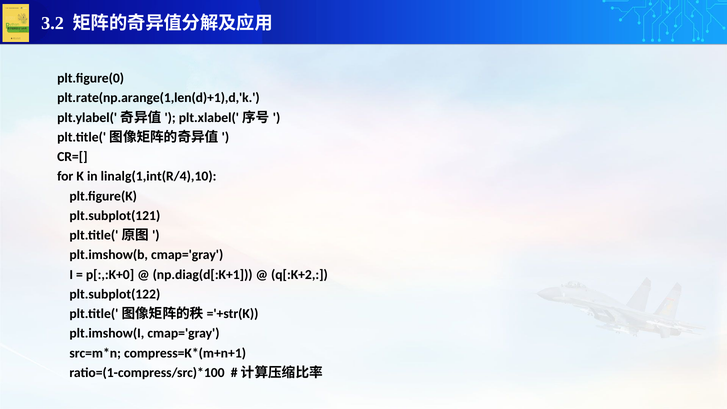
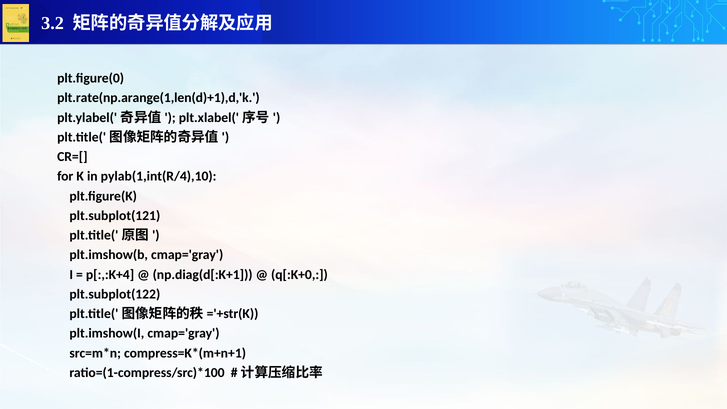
linalg(1,int(R/4),10: linalg(1,int(R/4),10 -> pylab(1,int(R/4),10
p[:,:K+0: p[:,:K+0 -> p[:,:K+4
q[:K+2: q[:K+2 -> q[:K+0
